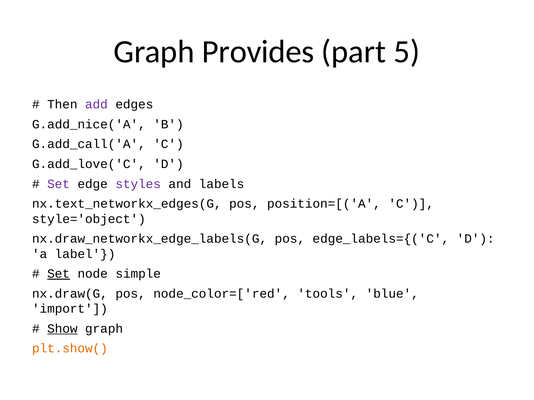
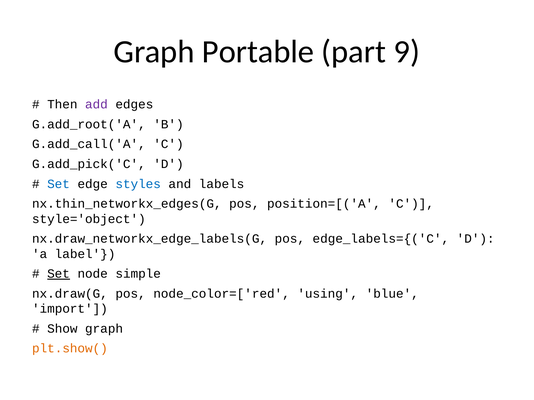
Provides: Provides -> Portable
5: 5 -> 9
G.add_nice('A: G.add_nice('A -> G.add_root('A
G.add_love('C: G.add_love('C -> G.add_pick('C
Set at (59, 184) colour: purple -> blue
styles colour: purple -> blue
nx.text_networkx_edges(G: nx.text_networkx_edges(G -> nx.thin_networkx_edges(G
tools: tools -> using
Show underline: present -> none
